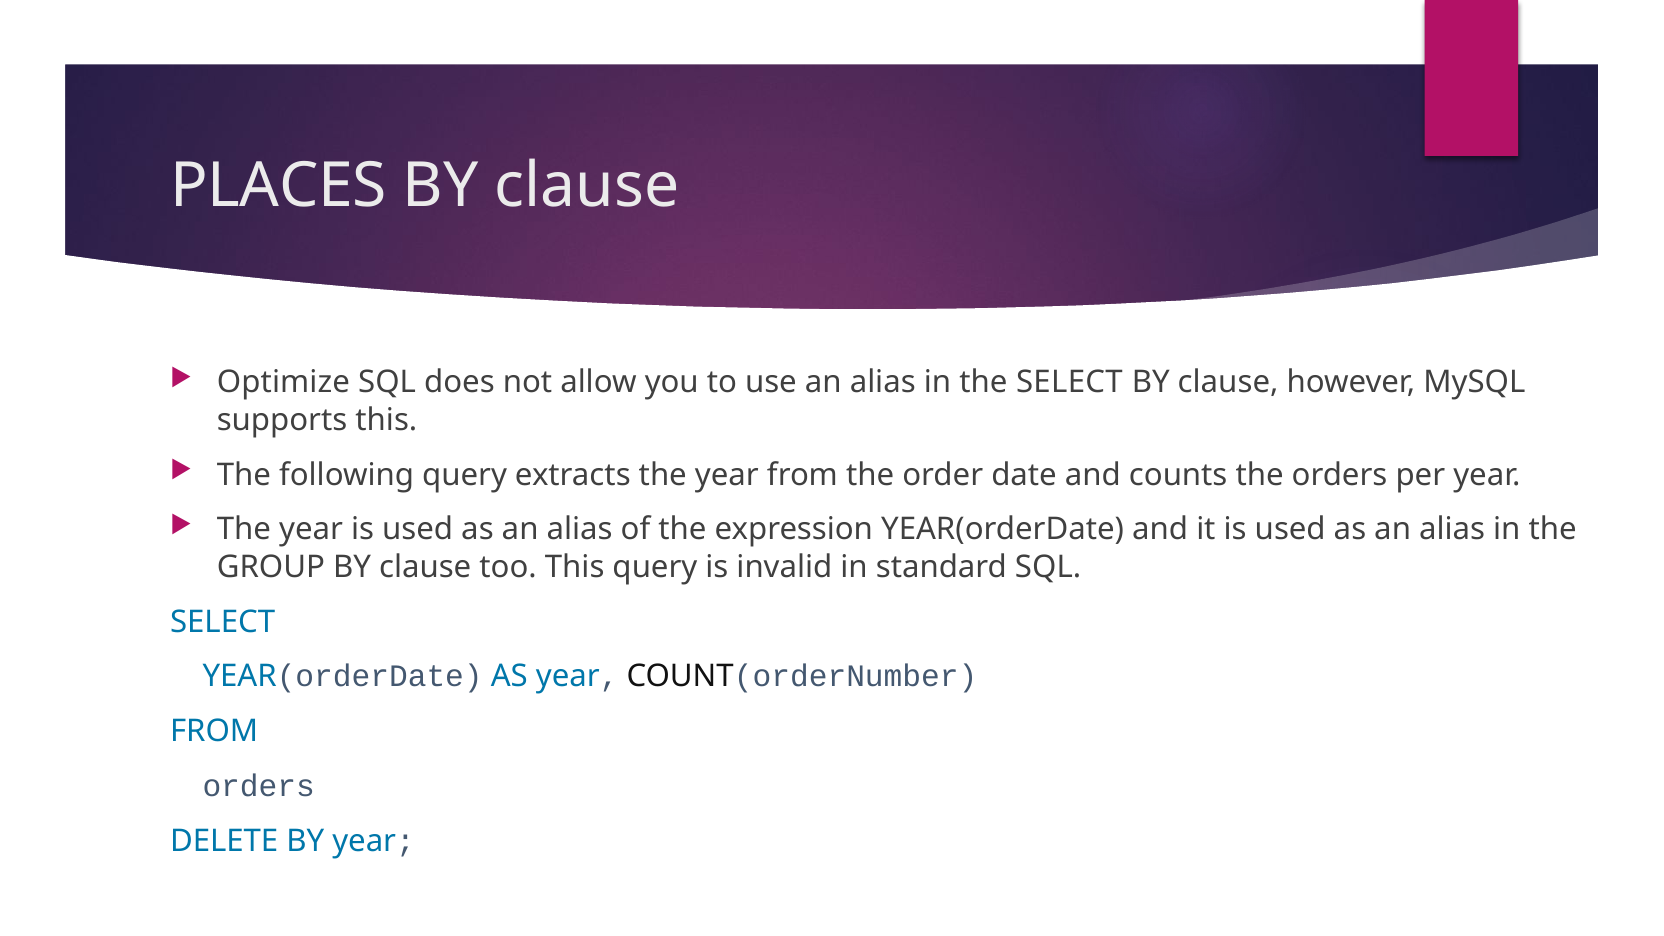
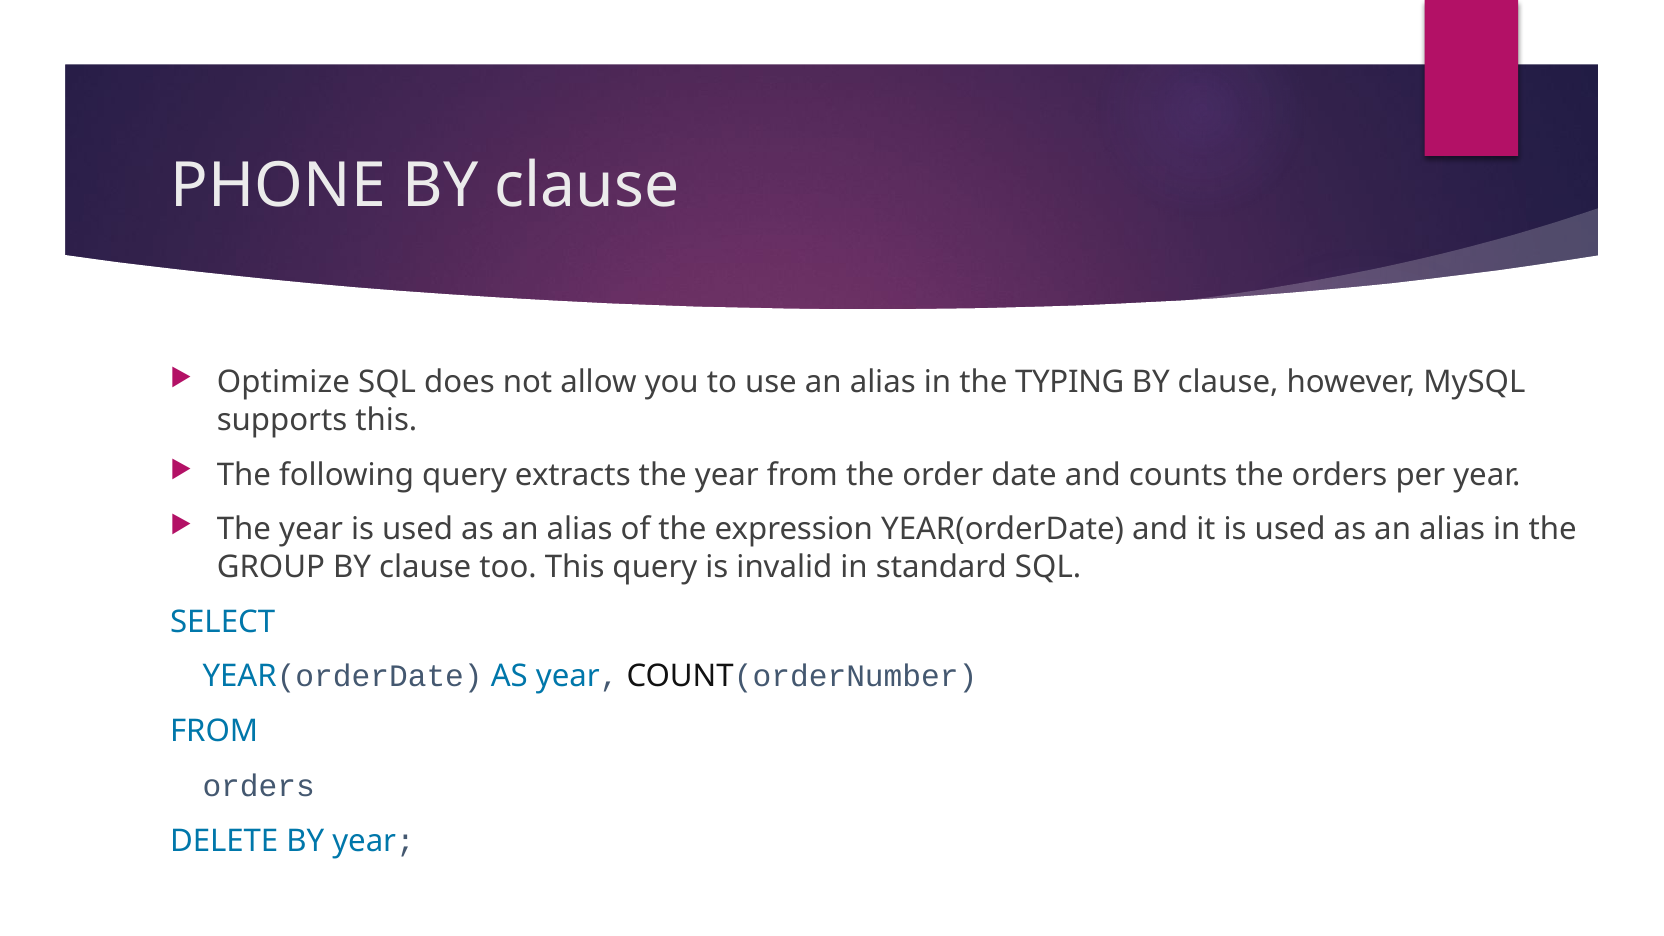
PLACES: PLACES -> PHONE
the SELECT: SELECT -> TYPING
